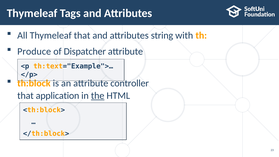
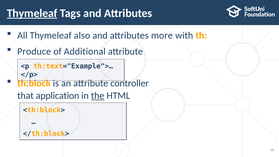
Thymeleaf at (32, 13) underline: none -> present
Thymeleaf that: that -> also
string: string -> more
Dispatcher: Dispatcher -> Additional
